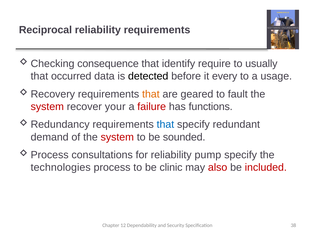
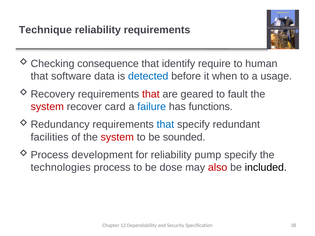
Reciprocal: Reciprocal -> Technique
usually: usually -> human
occurred: occurred -> software
detected colour: black -> blue
every: every -> when
that at (151, 94) colour: orange -> red
your: your -> card
failure colour: red -> blue
demand: demand -> facilities
consultations: consultations -> development
clinic: clinic -> dose
included colour: red -> black
